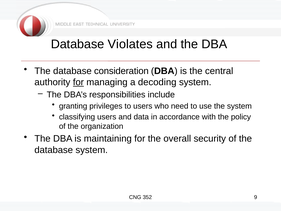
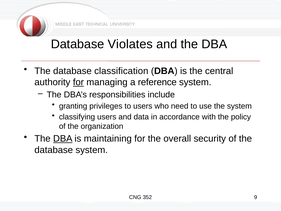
consideration: consideration -> classification
decoding: decoding -> reference
DBA at (63, 139) underline: none -> present
